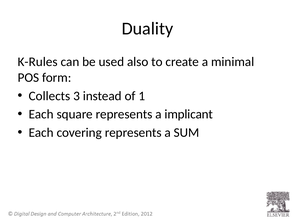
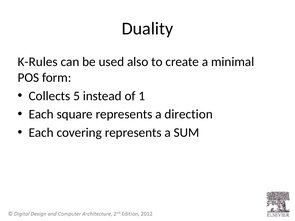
3: 3 -> 5
implicant: implicant -> direction
